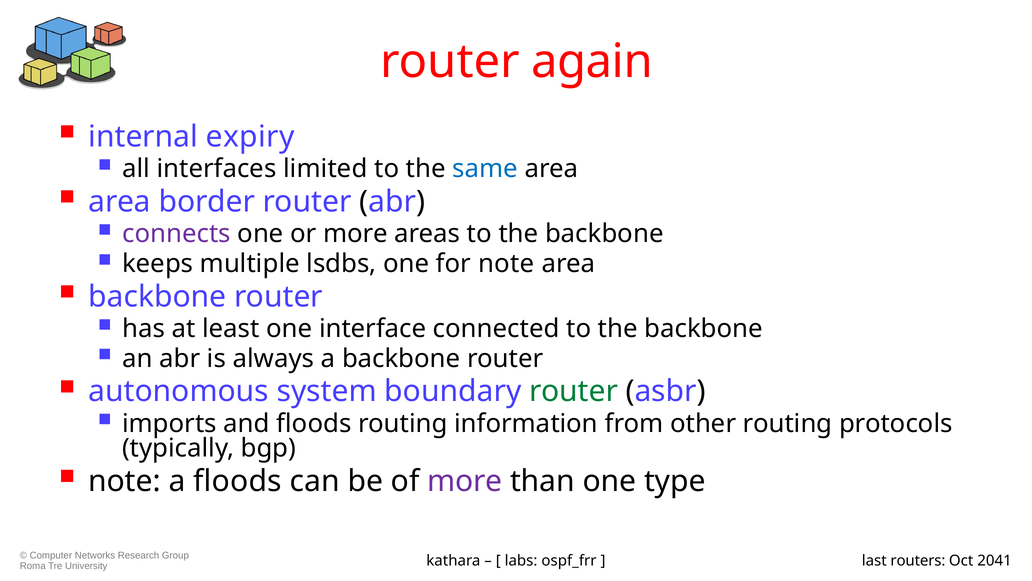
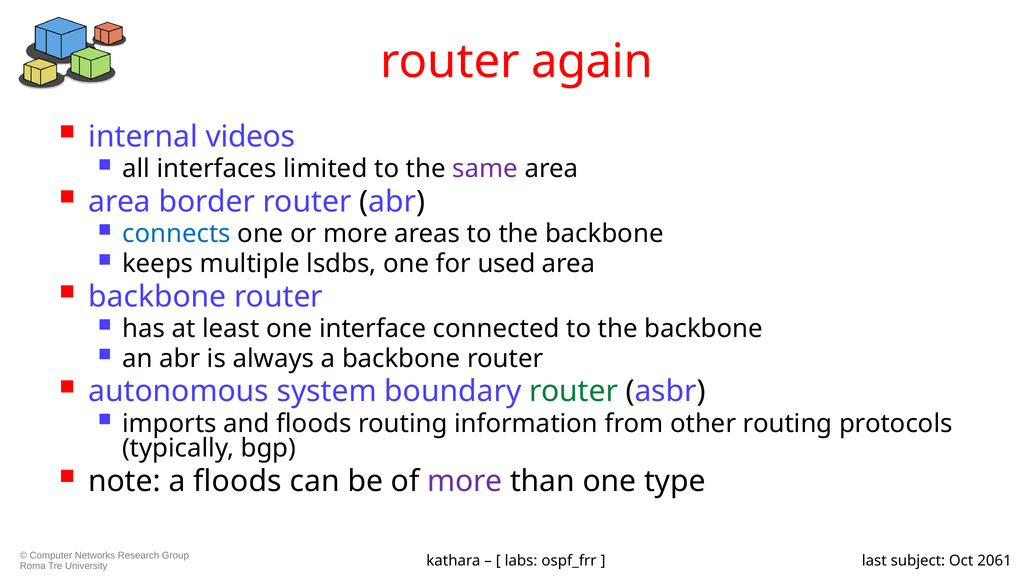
expiry: expiry -> videos
same colour: blue -> purple
connects colour: purple -> blue
for note: note -> used
routers: routers -> subject
2041: 2041 -> 2061
